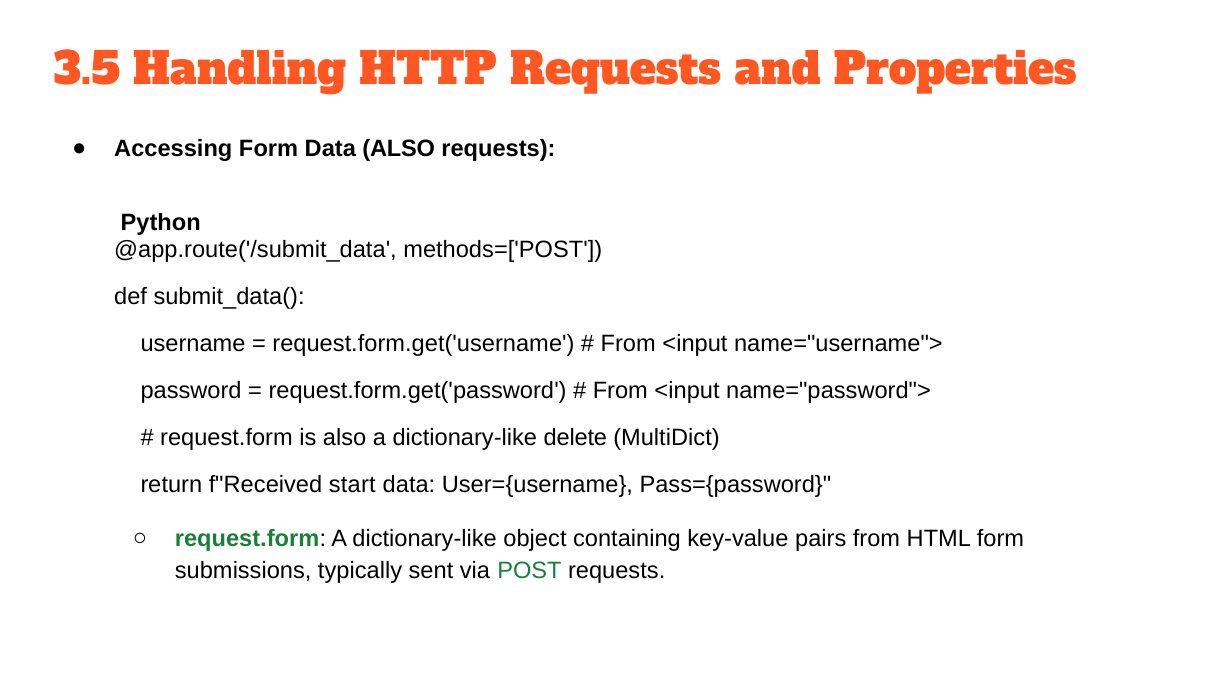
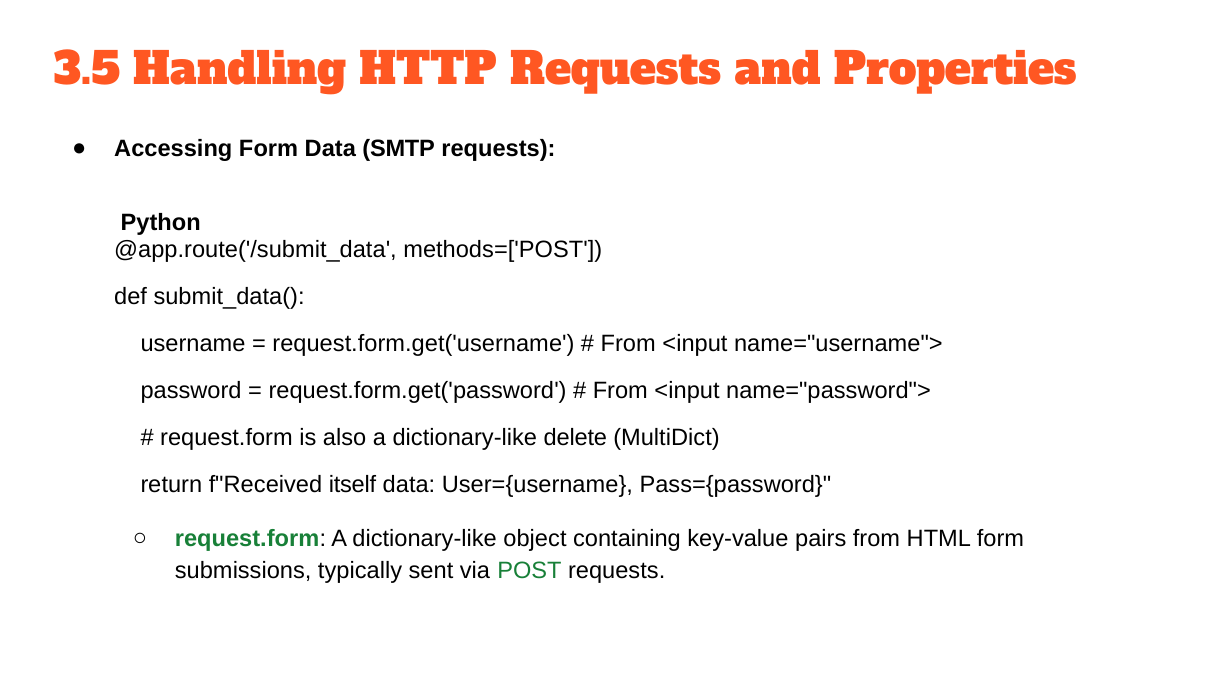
Data ALSO: ALSO -> SMTP
start: start -> itself
